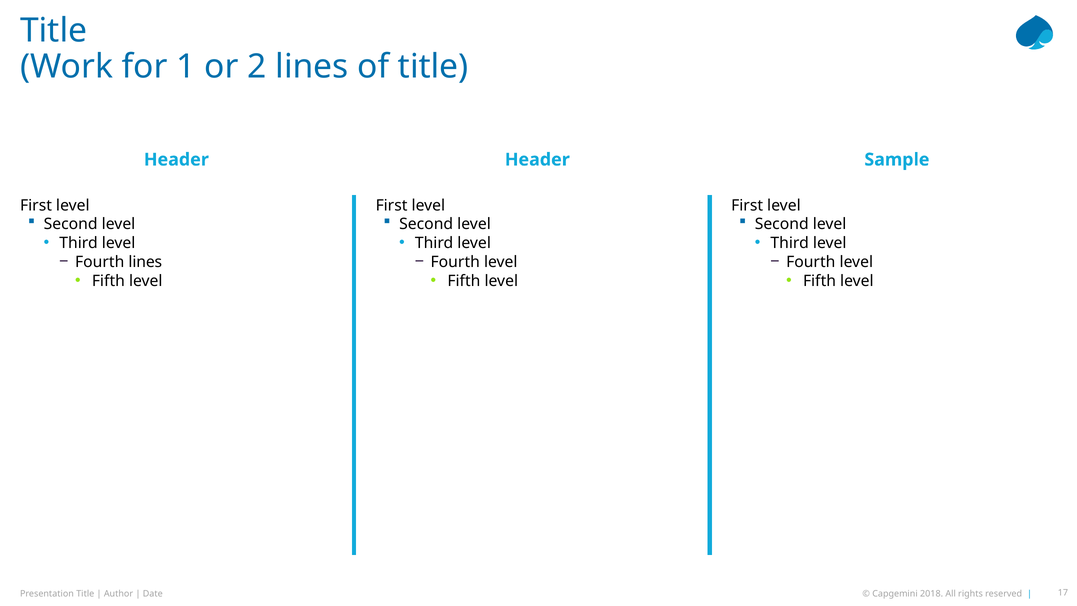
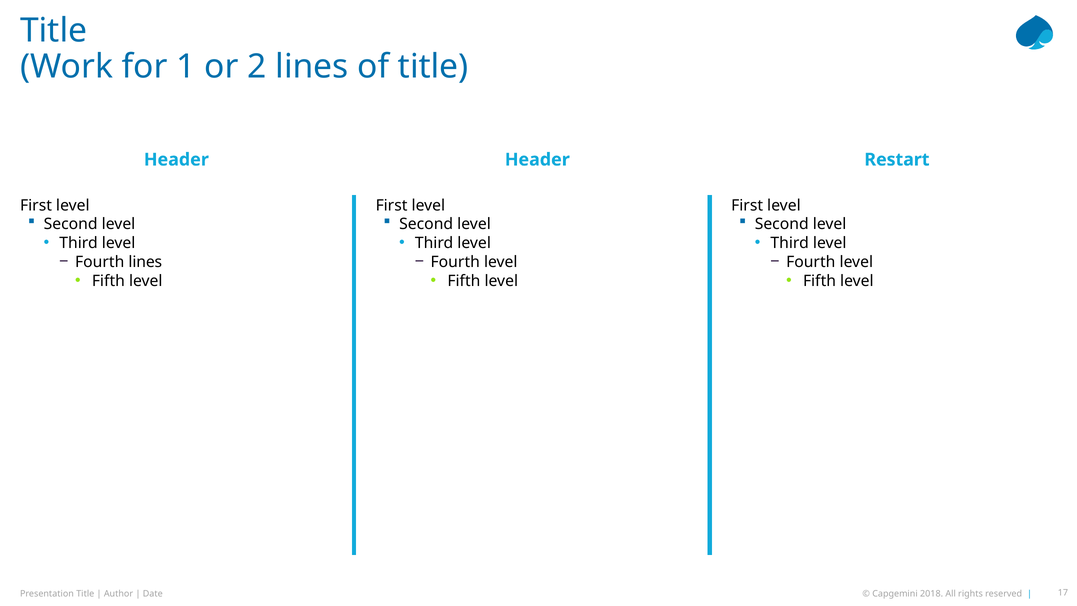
Sample: Sample -> Restart
